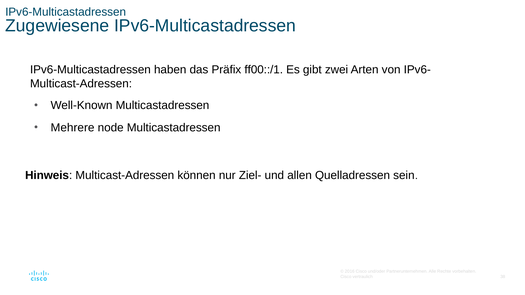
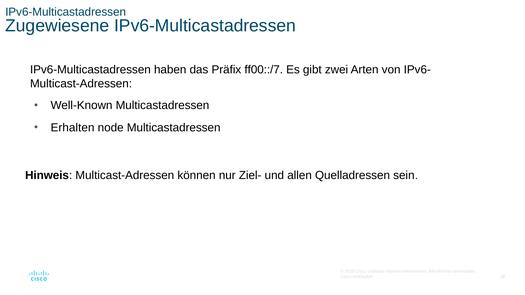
ff00::/1: ff00::/1 -> ff00::/7
Mehrere: Mehrere -> Erhalten
